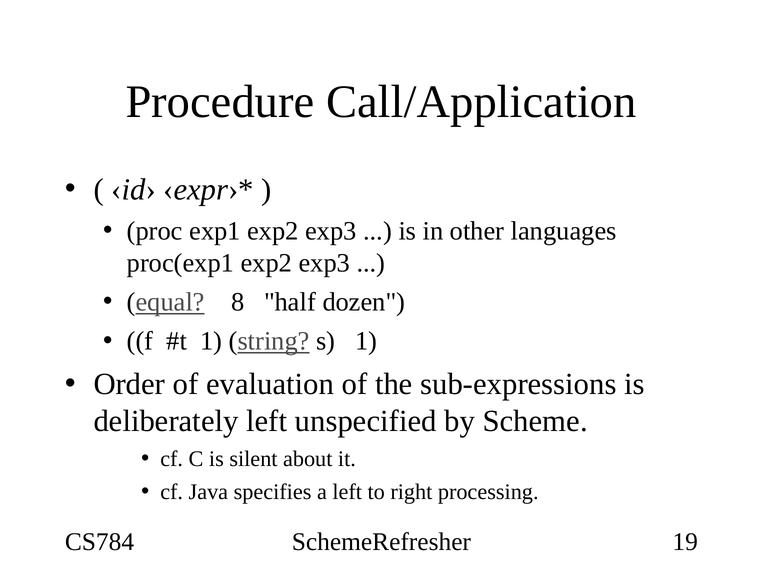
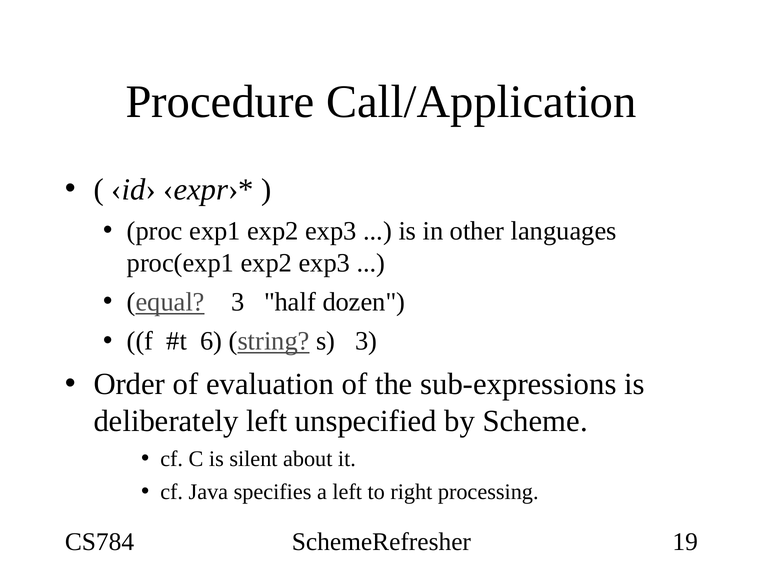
equal 8: 8 -> 3
1 at (211, 341): 1 -> 6
s 1: 1 -> 3
